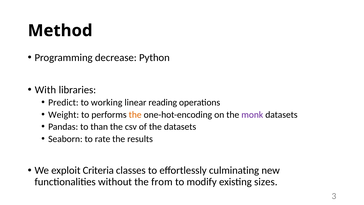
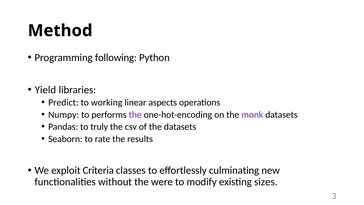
decrease: decrease -> following
With: With -> Yield
reading: reading -> aspects
Weight: Weight -> Numpy
the at (135, 114) colour: orange -> purple
than: than -> truly
from: from -> were
